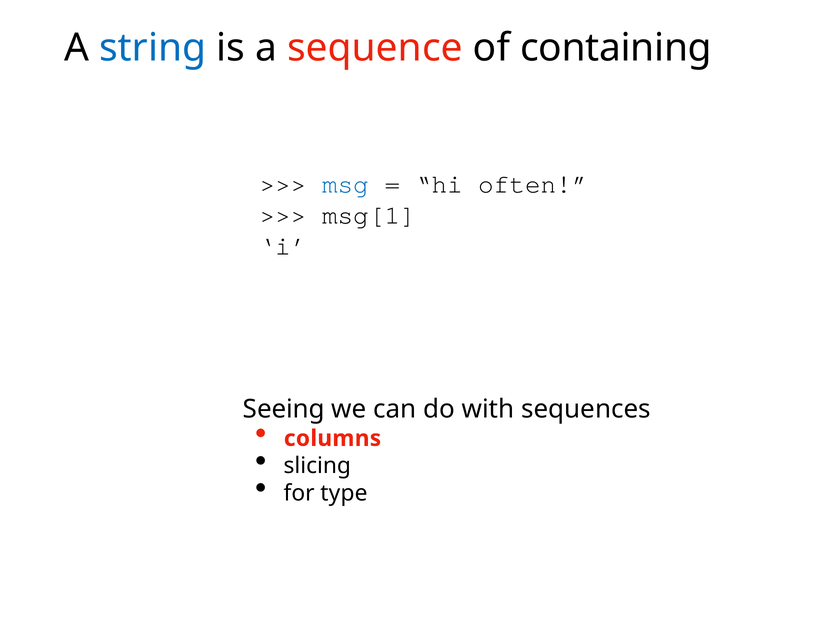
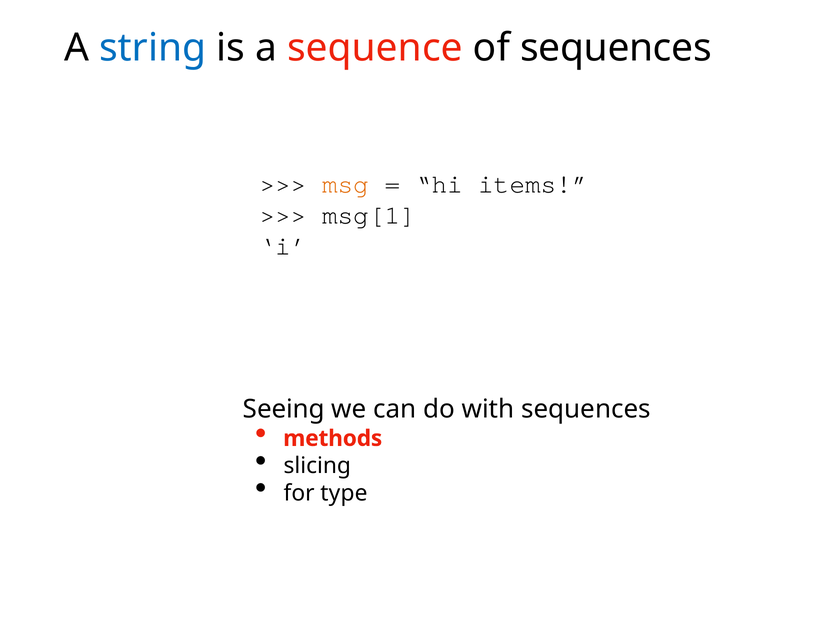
of containing: containing -> sequences
msg colour: blue -> orange
often: often -> items
columns: columns -> methods
